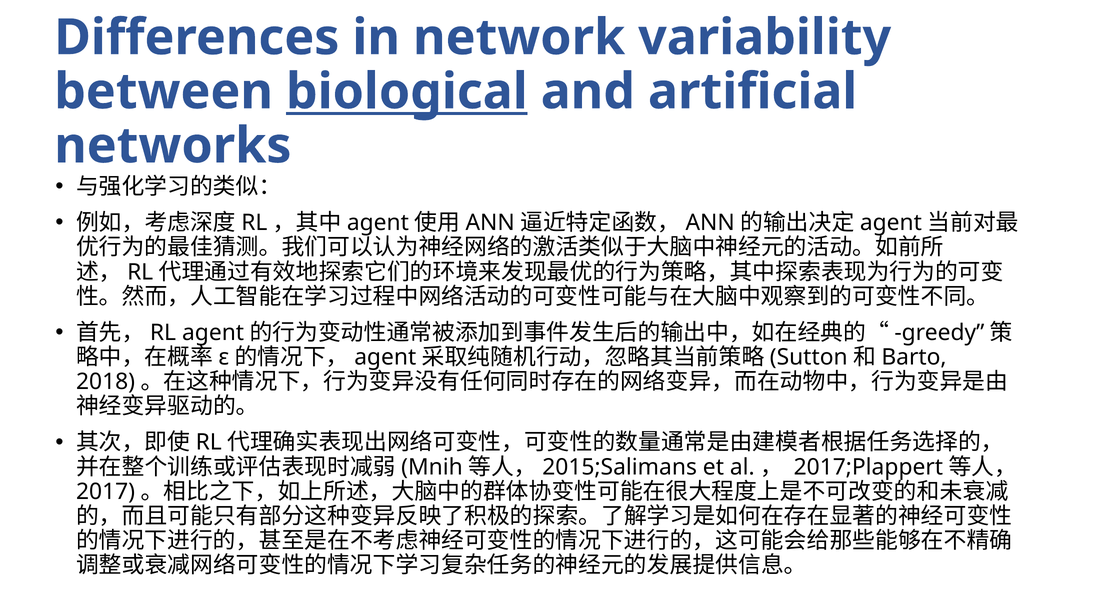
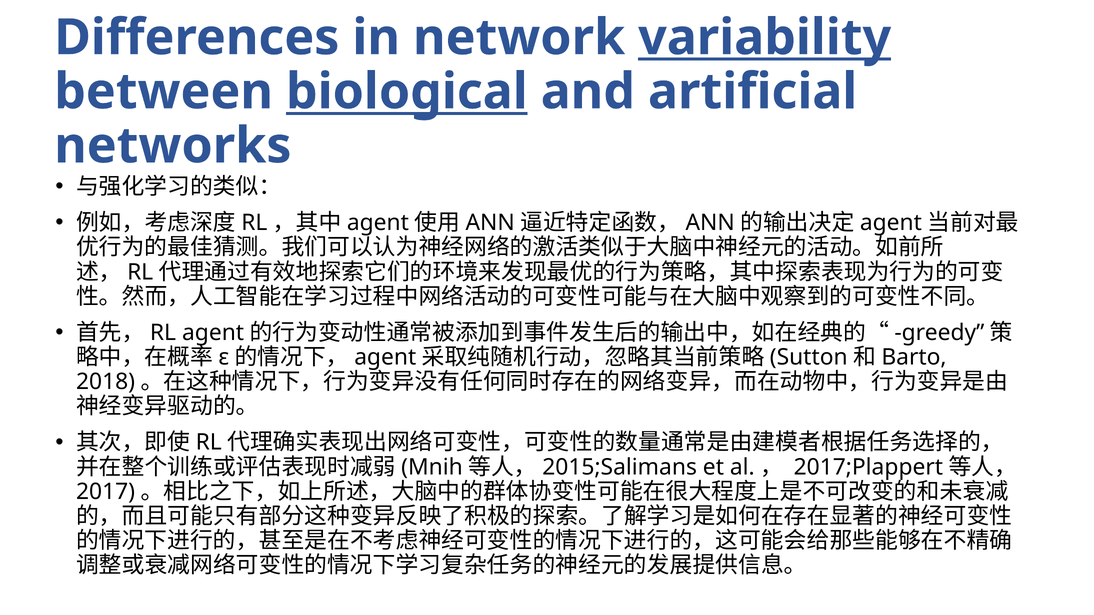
variability underline: none -> present
